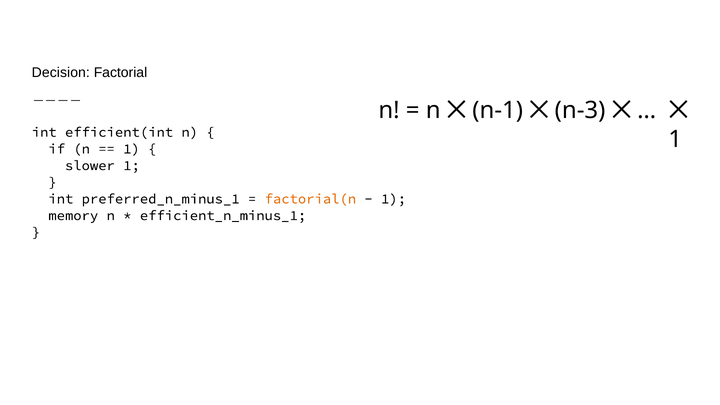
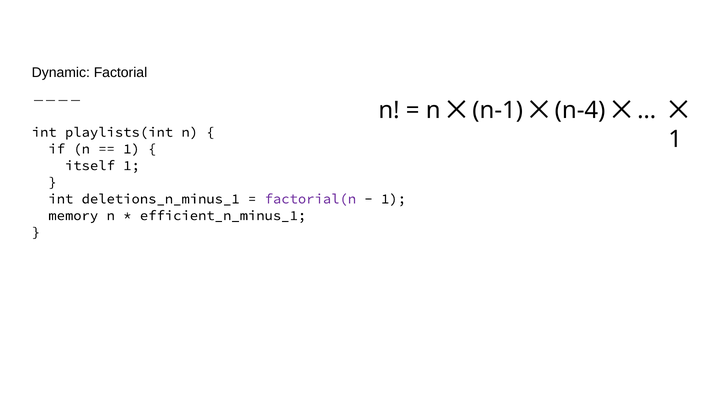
Decision: Decision -> Dynamic
n-3: n-3 -> n-4
efficient(int: efficient(int -> playlists(int
slower: slower -> itself
preferred_n_minus_1: preferred_n_minus_1 -> deletions_n_minus_1
factorial(n colour: orange -> purple
